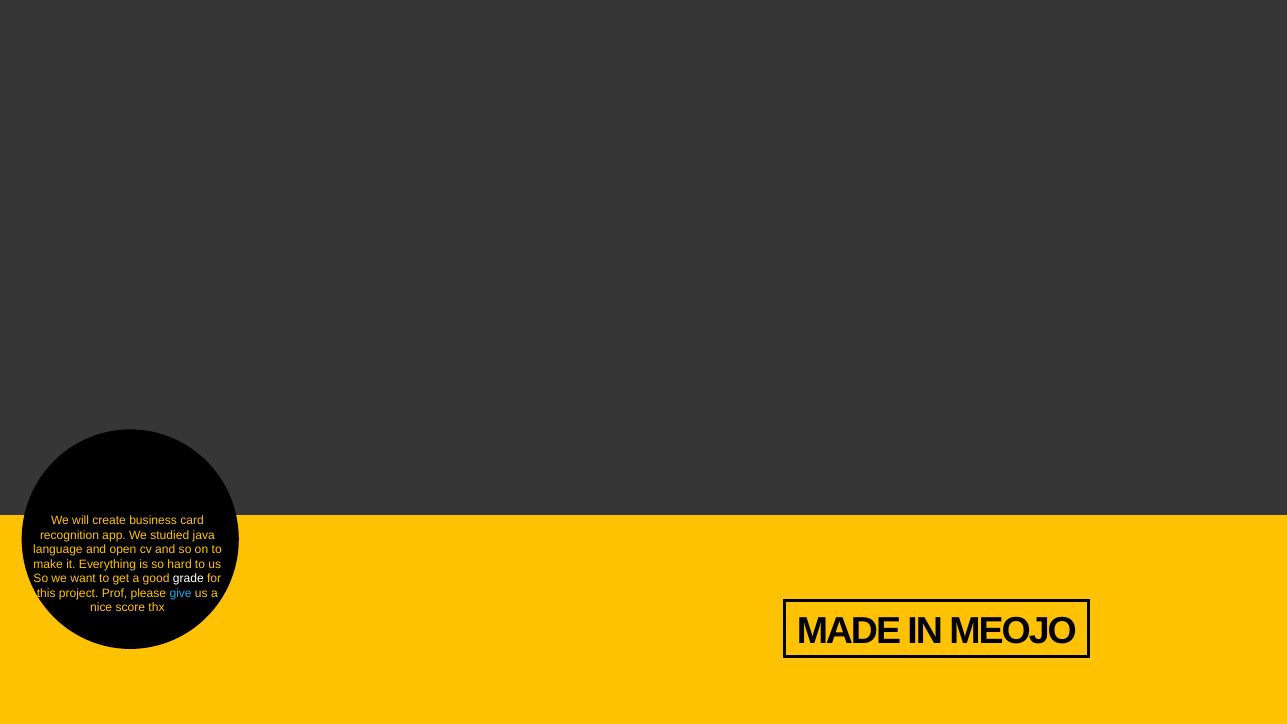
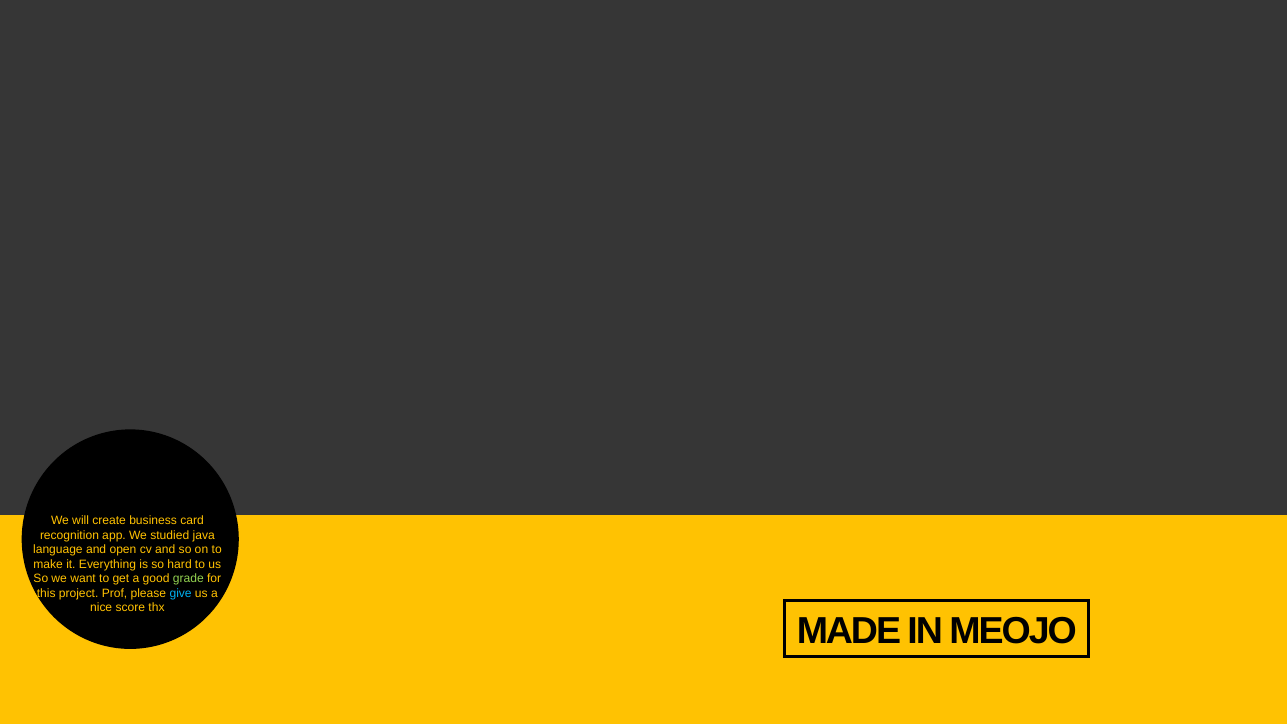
grade colour: white -> light green
